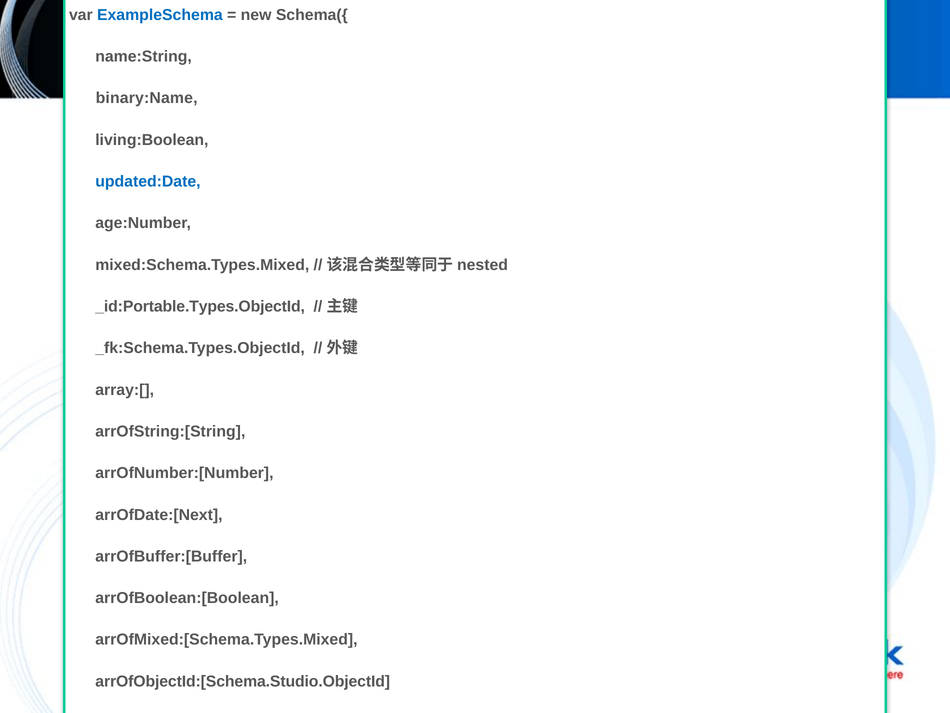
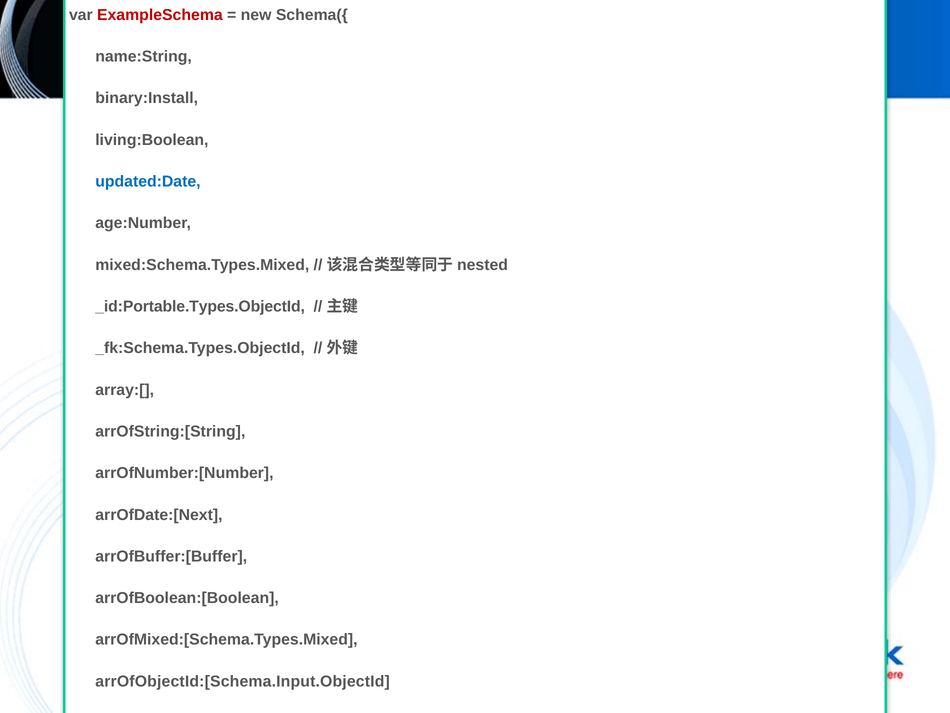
ExampleSchema colour: blue -> red
binary:Name: binary:Name -> binary:Install
arrOfObjectId:[Schema.Studio.ObjectId: arrOfObjectId:[Schema.Studio.ObjectId -> arrOfObjectId:[Schema.Input.ObjectId
